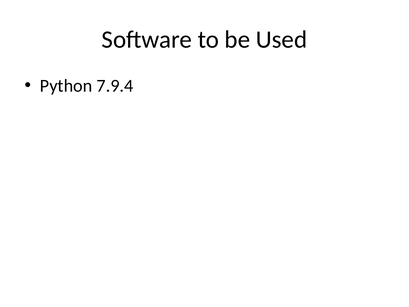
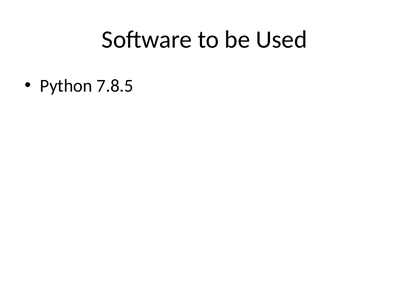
7.9.4: 7.9.4 -> 7.8.5
